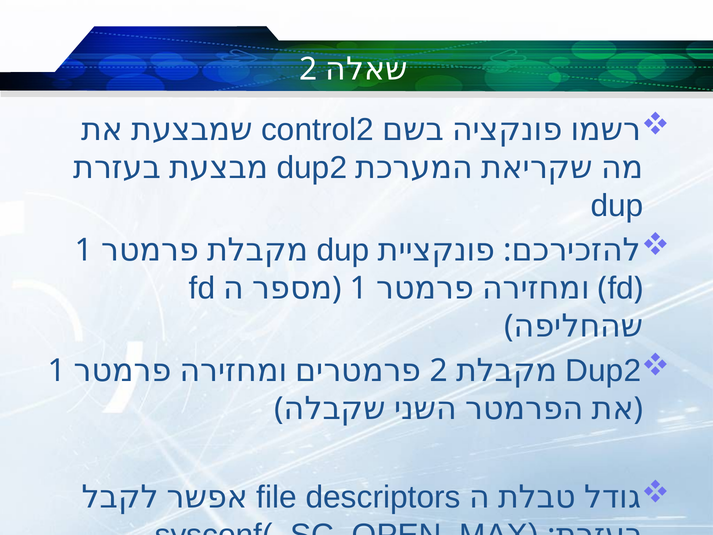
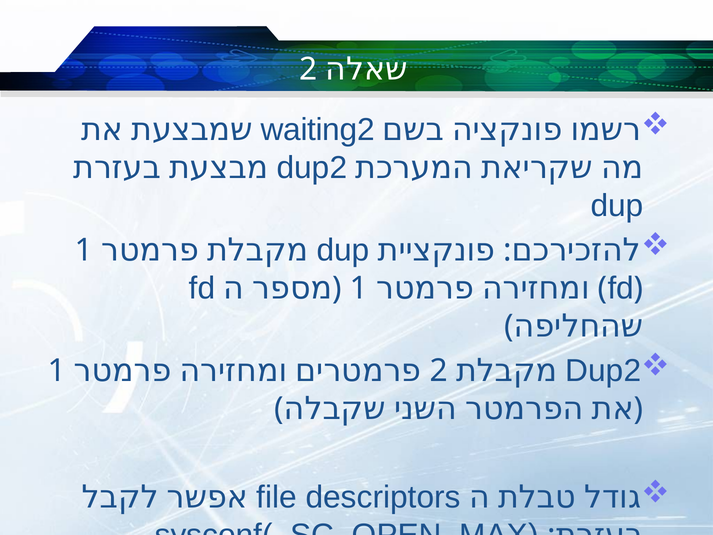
control2: control2 -> waiting2
